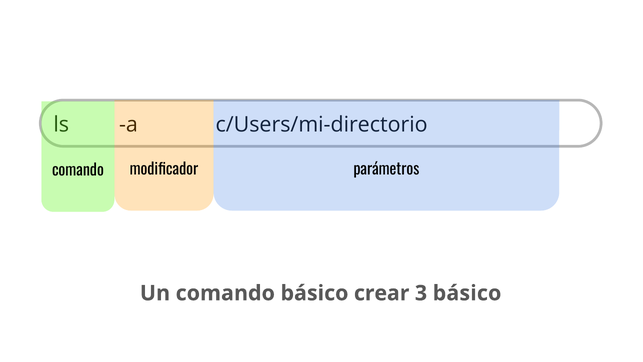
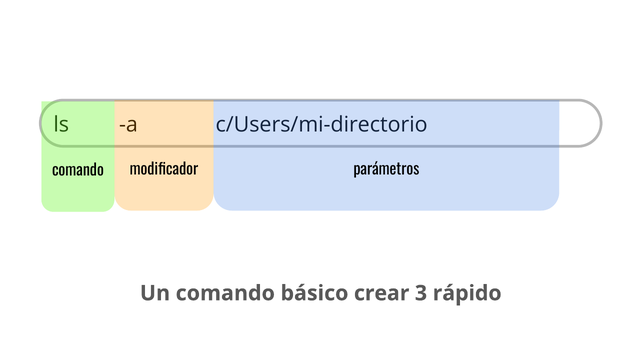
3 básico: básico -> rápido
